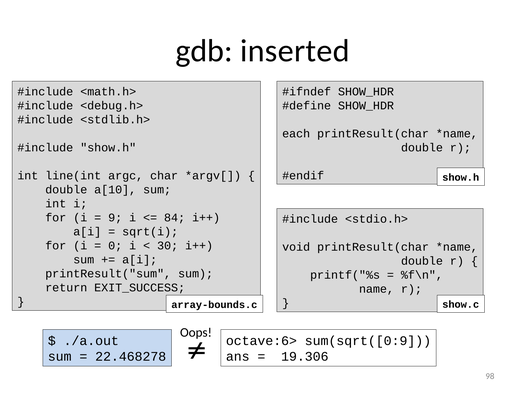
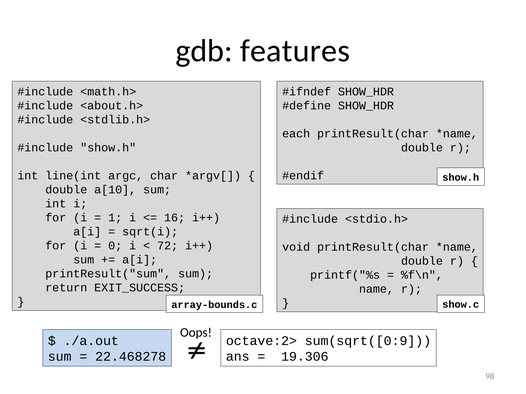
inserted: inserted -> features
<debug.h>: <debug.h> -> <about.h>
9: 9 -> 1
84: 84 -> 16
30: 30 -> 72
octave:6>: octave:6> -> octave:2>
